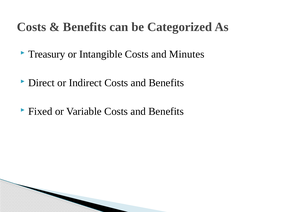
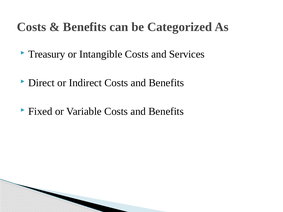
Minutes: Minutes -> Services
